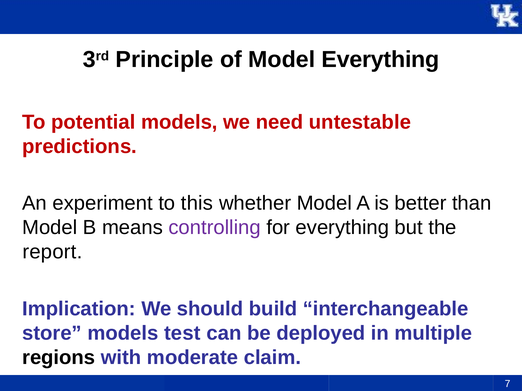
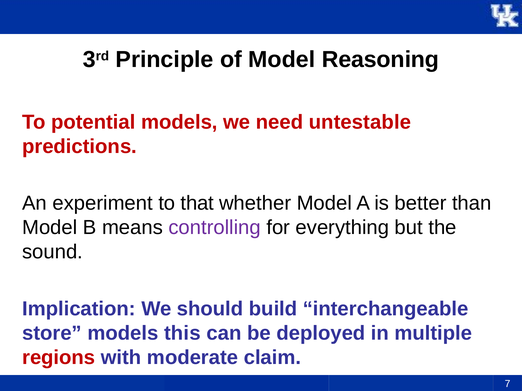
Model Everything: Everything -> Reasoning
this: this -> that
report: report -> sound
test: test -> this
regions colour: black -> red
